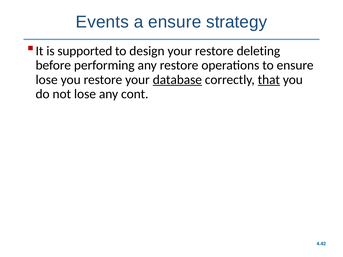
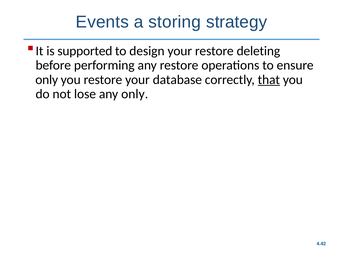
a ensure: ensure -> storing
lose at (47, 80): lose -> only
database underline: present -> none
any cont: cont -> only
